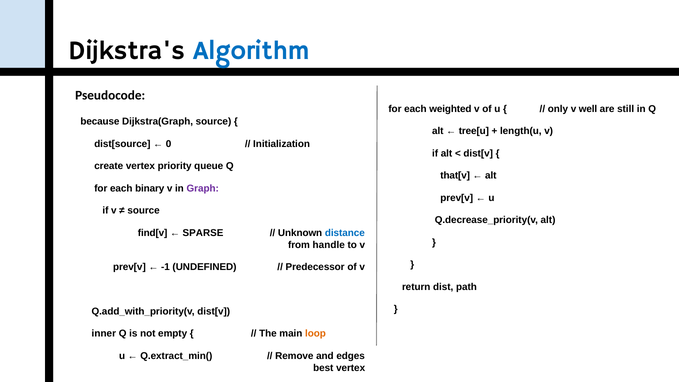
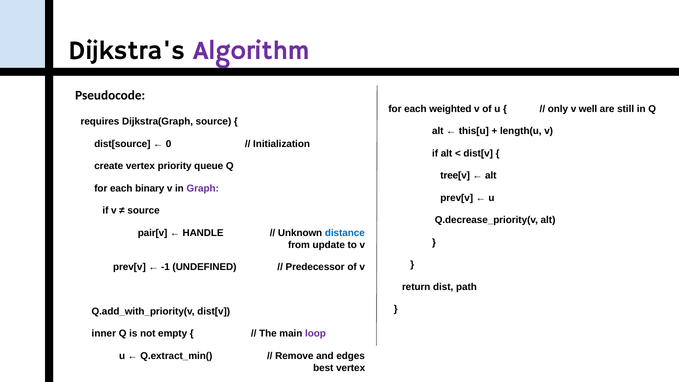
Algorithm colour: blue -> purple
because: because -> requires
tree[u: tree[u -> this[u
that[v: that[v -> tree[v
find[v: find[v -> pair[v
SPARSE: SPARSE -> HANDLE
handle: handle -> update
loop colour: orange -> purple
